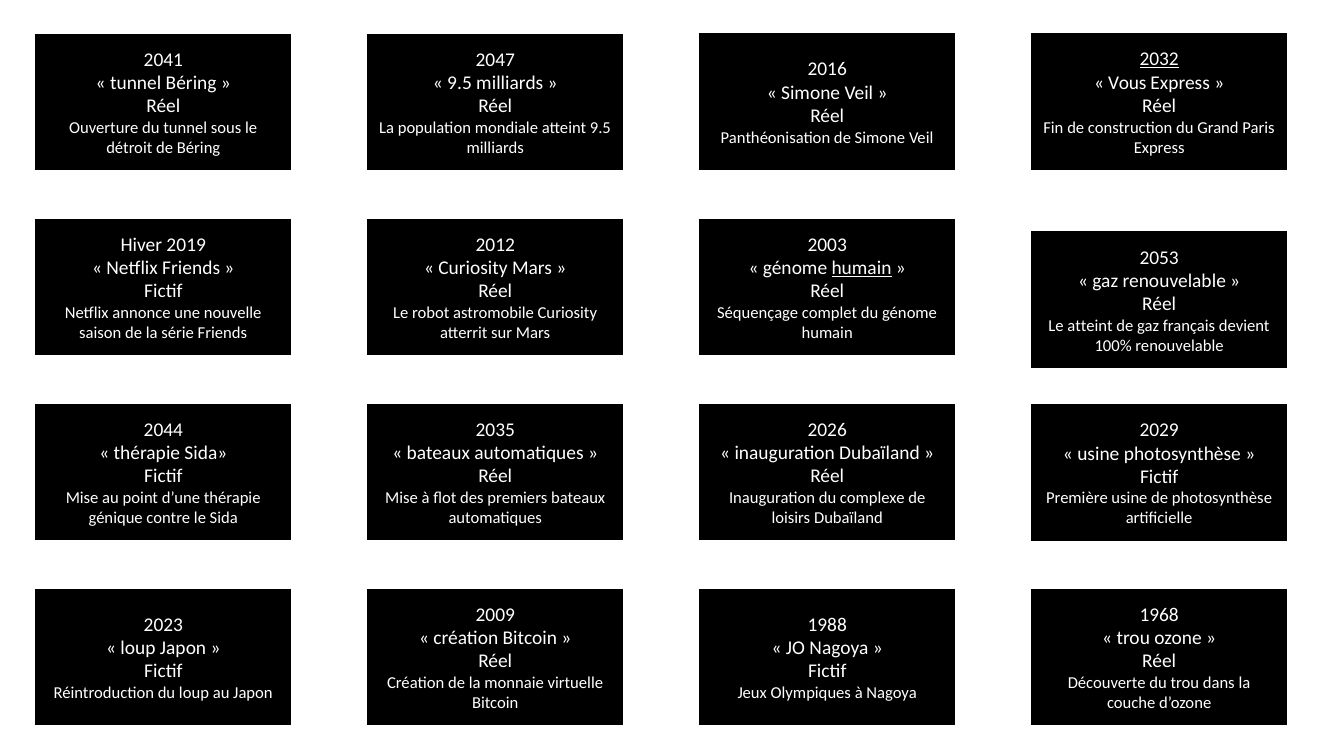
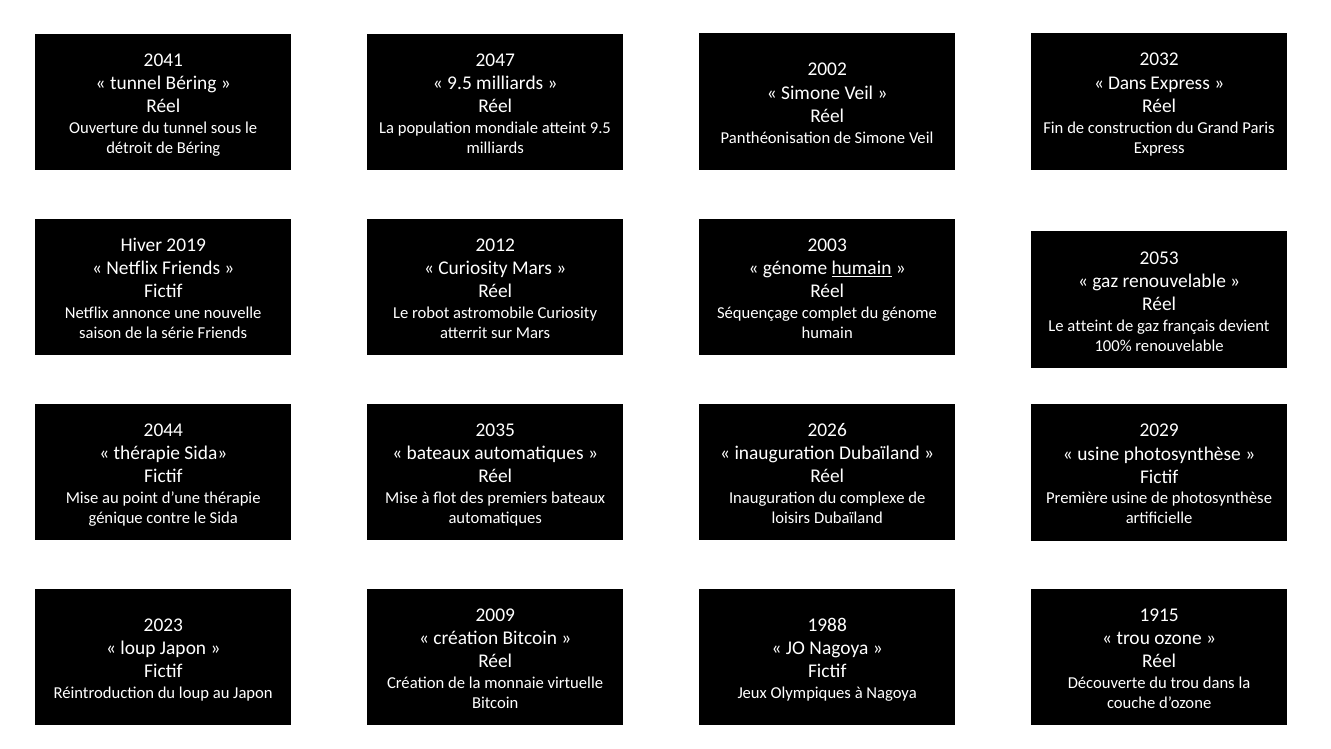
2032 underline: present -> none
2016: 2016 -> 2002
Vous at (1127, 83): Vous -> Dans
1968: 1968 -> 1915
